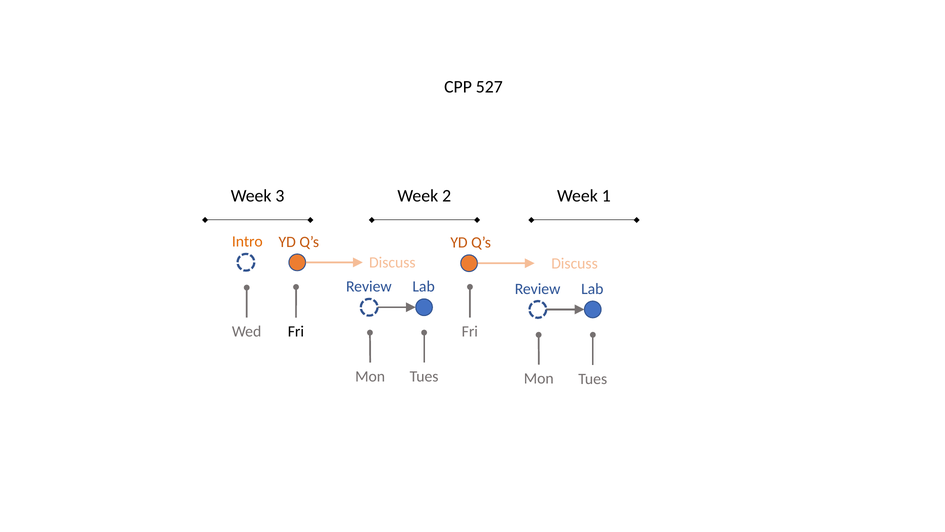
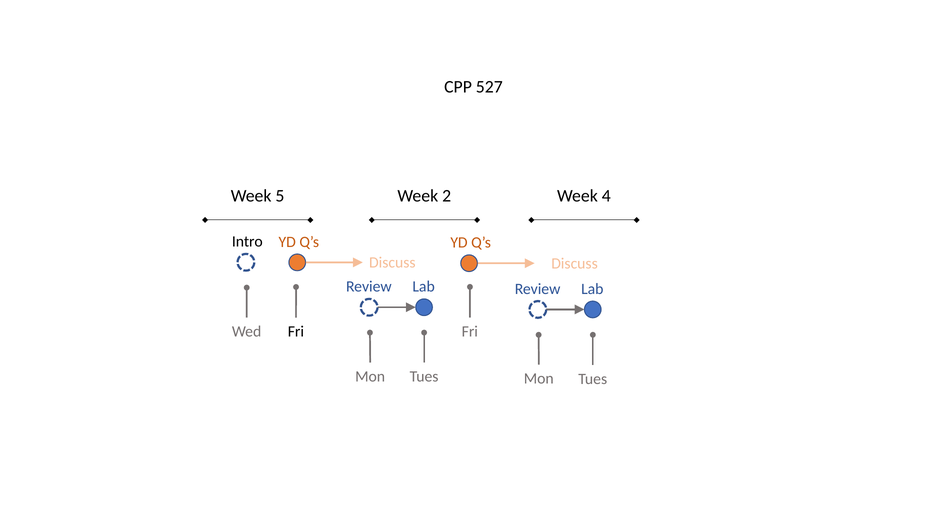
3: 3 -> 5
1: 1 -> 4
Intro colour: orange -> black
